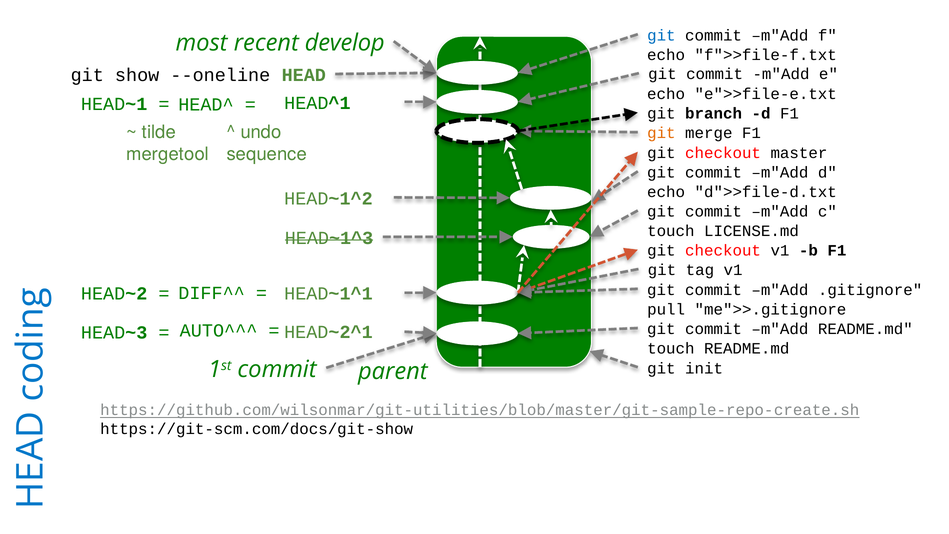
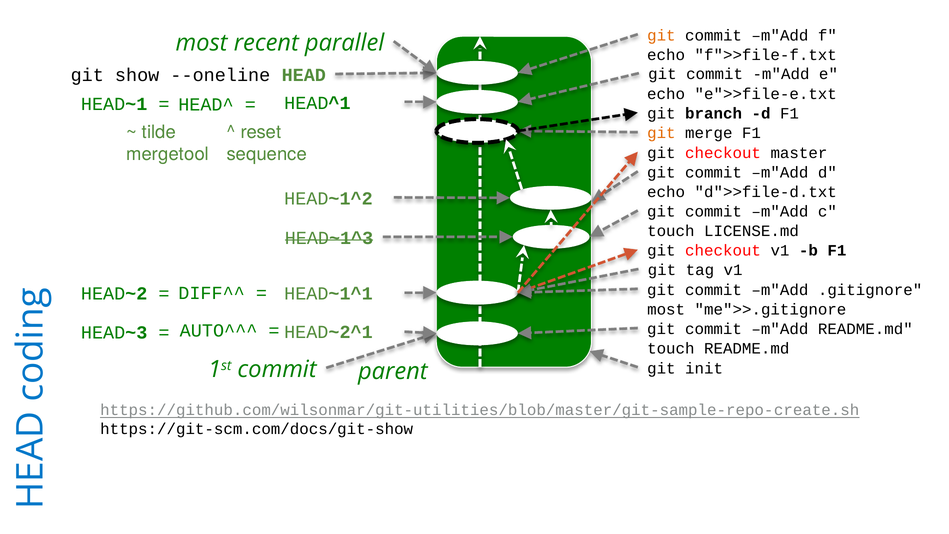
git at (661, 35) colour: blue -> orange
develop: develop -> parallel
undo: undo -> reset
pull at (666, 309): pull -> most
